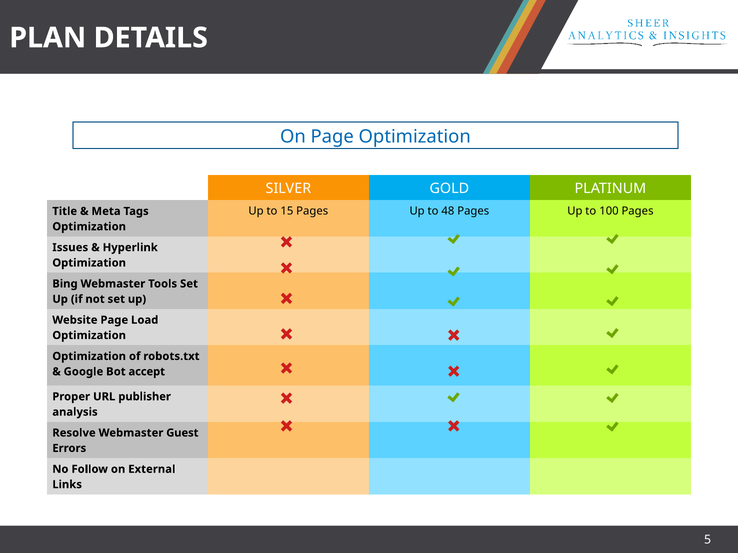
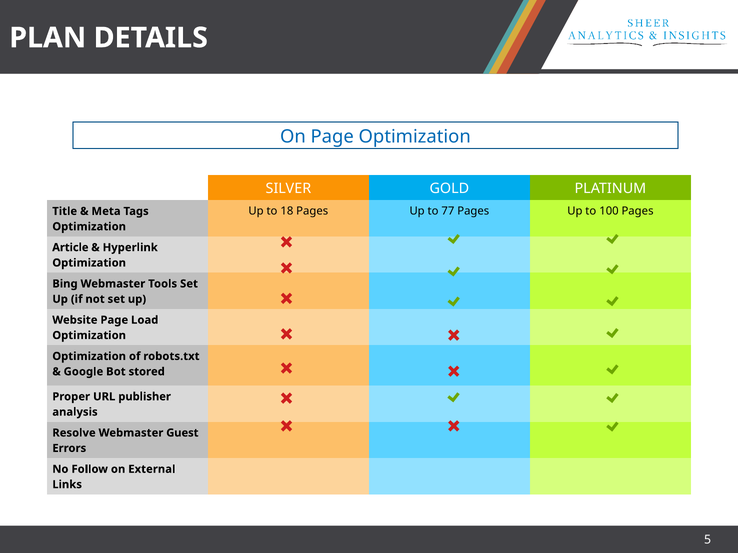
15: 15 -> 18
48: 48 -> 77
Issues: Issues -> Article
accept: accept -> stored
